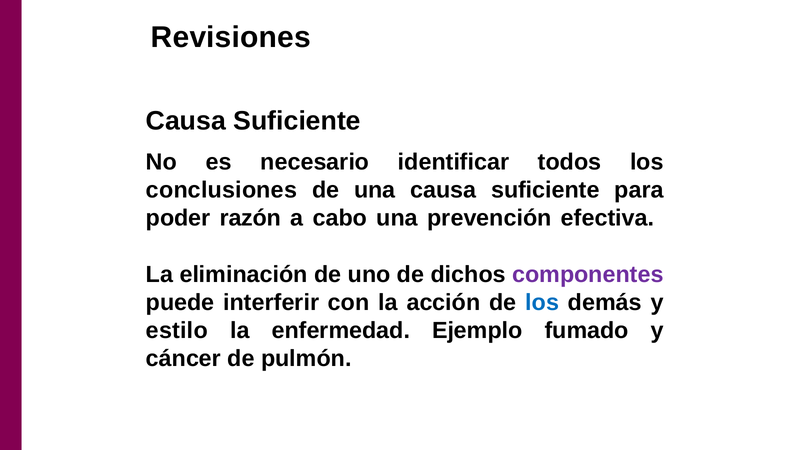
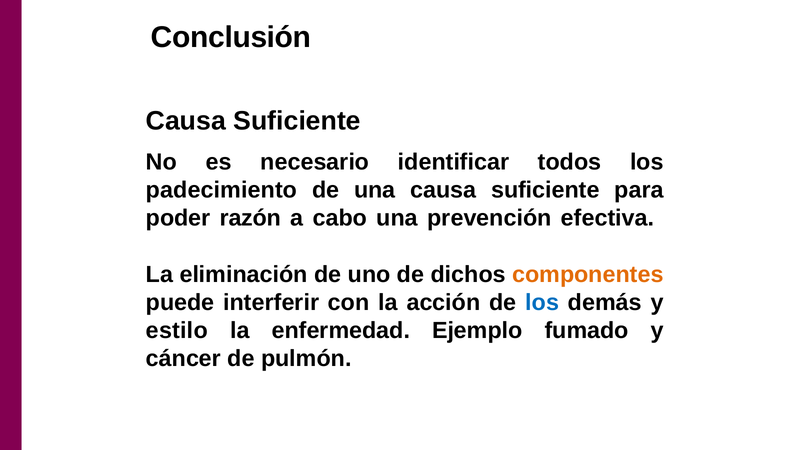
Revisiones: Revisiones -> Conclusión
conclusiones: conclusiones -> padecimiento
componentes colour: purple -> orange
